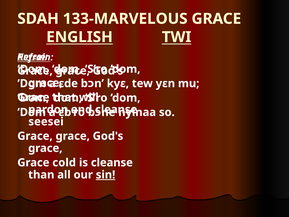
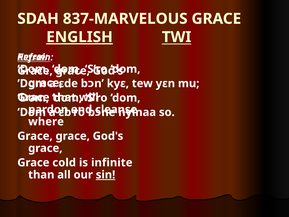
133-MARVELOUS: 133-MARVELOUS -> 837-MARVELOUS
ENGLISH underline: none -> present
seesei: seesei -> where
is cleanse: cleanse -> infinite
